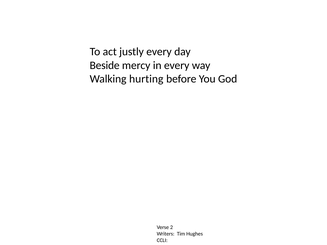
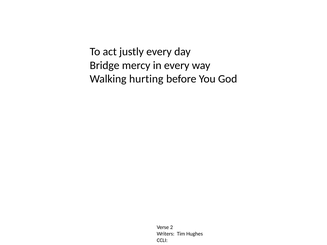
Beside: Beside -> Bridge
